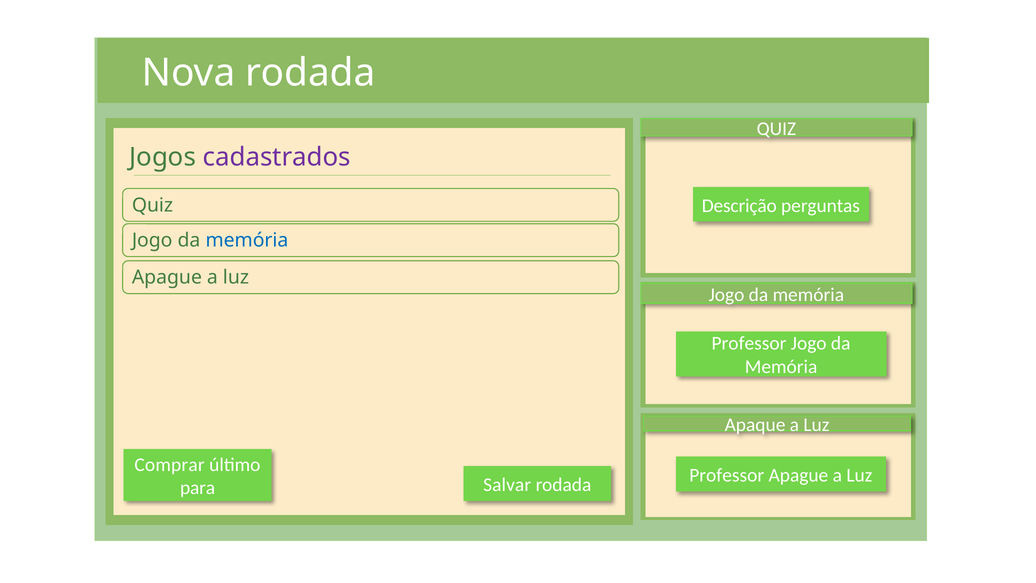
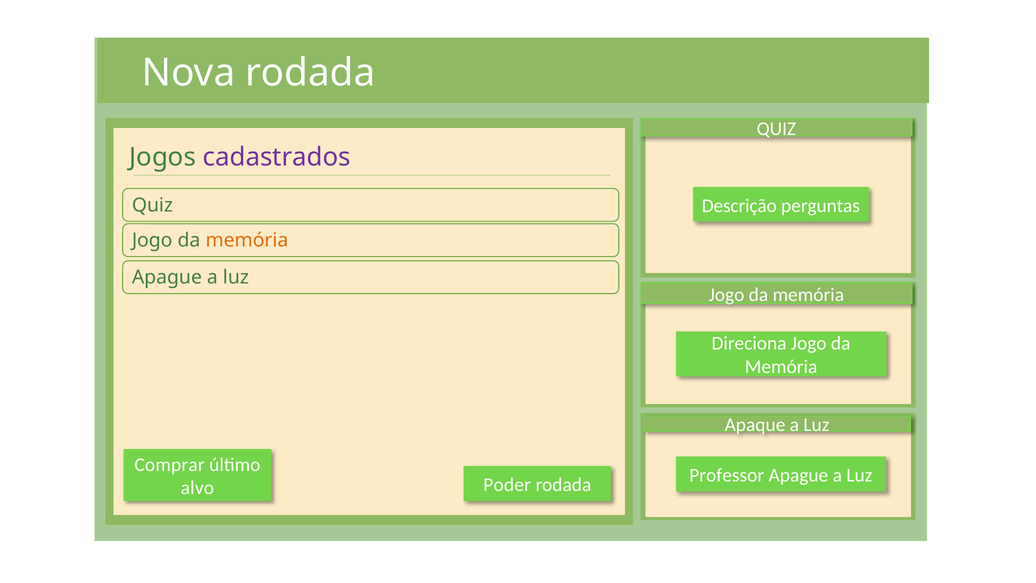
memória at (247, 240) colour: blue -> orange
Professor at (749, 343): Professor -> Direciona
Salvar: Salvar -> Poder
para: para -> alvo
